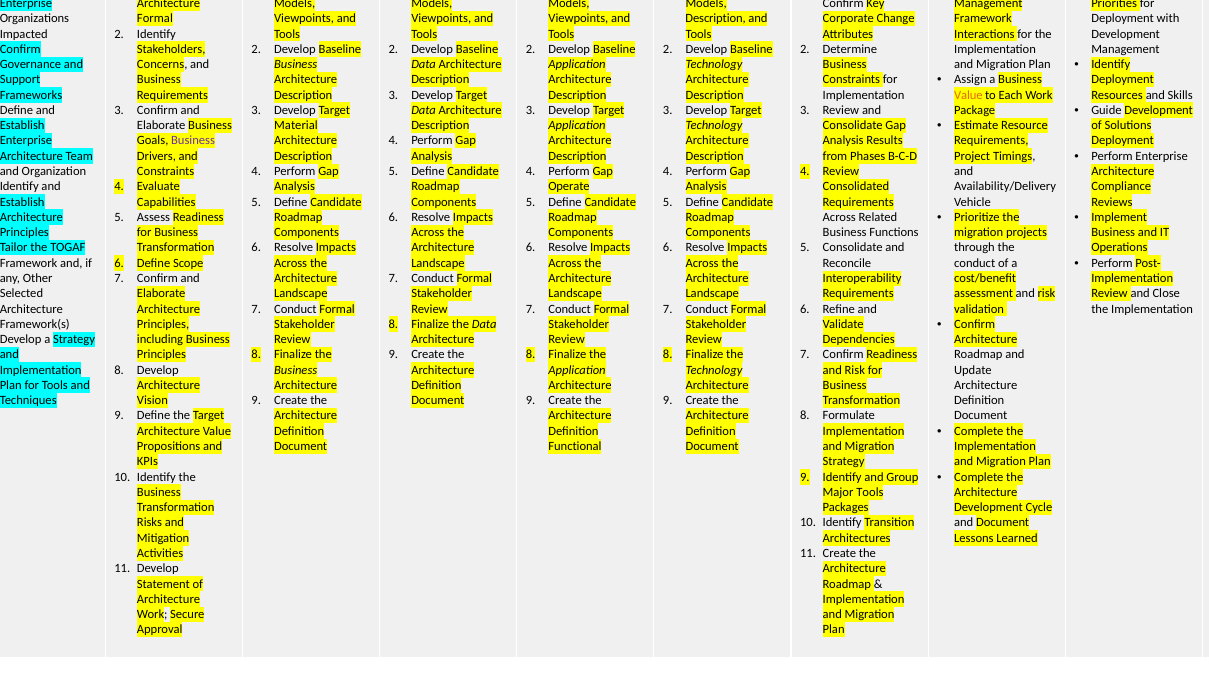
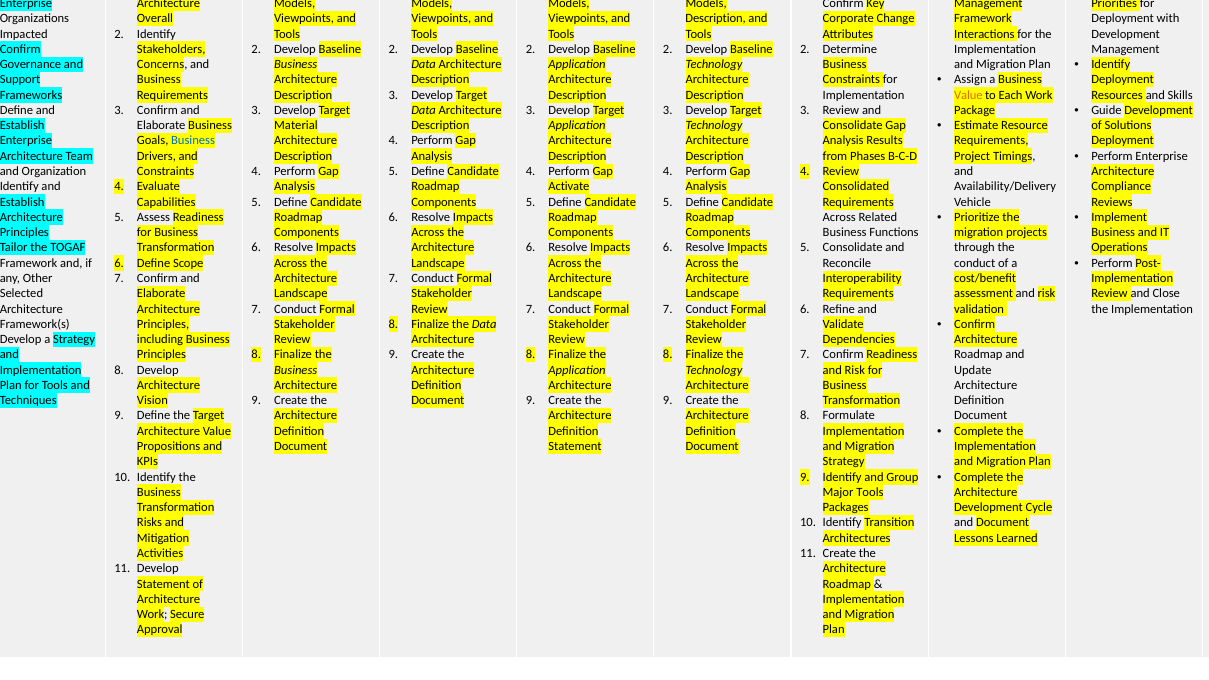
Formal at (155, 19): Formal -> Overall
Business at (193, 141) colour: purple -> blue
Operate at (569, 187): Operate -> Activate
Functional at (575, 446): Functional -> Statement
